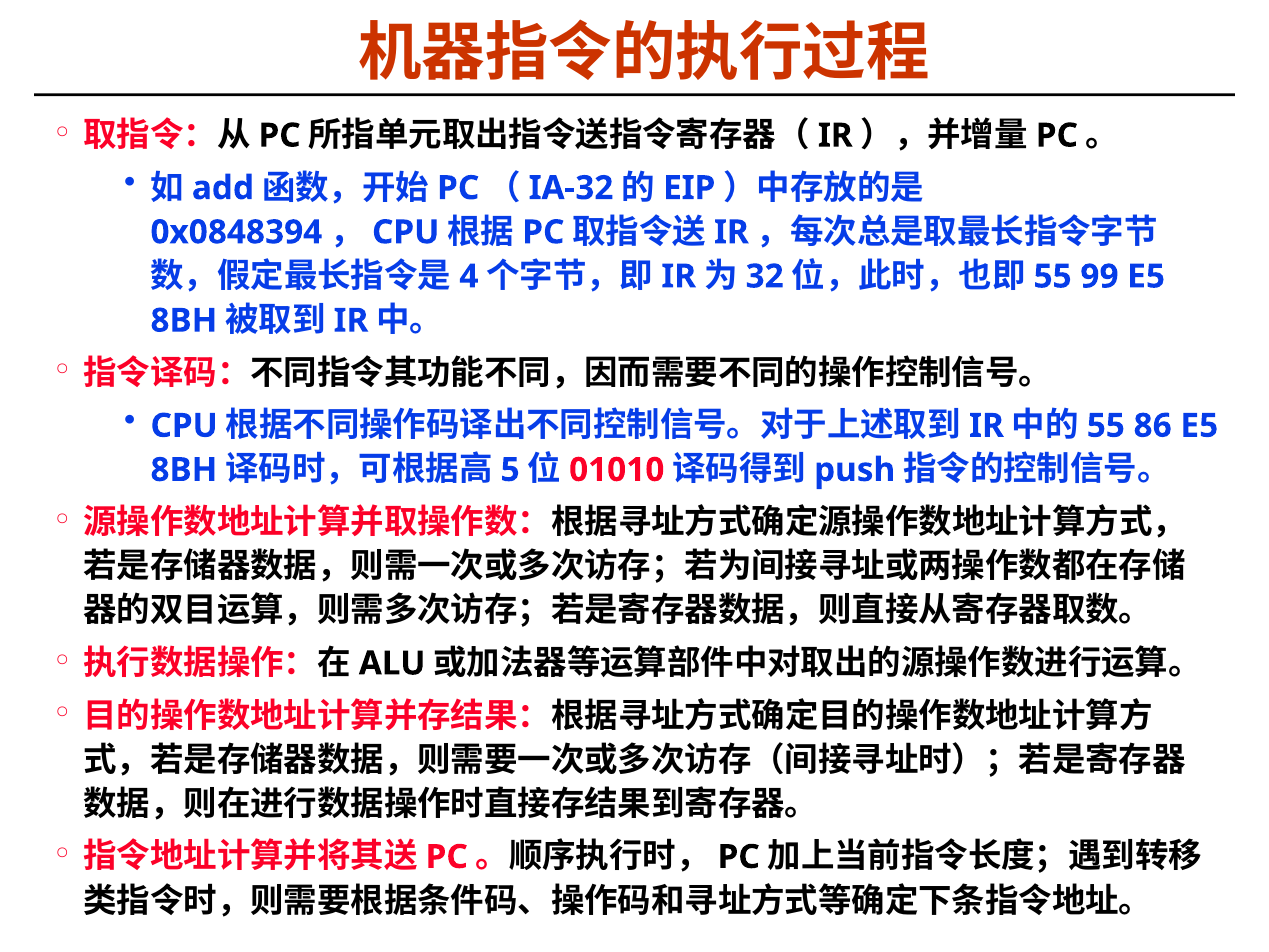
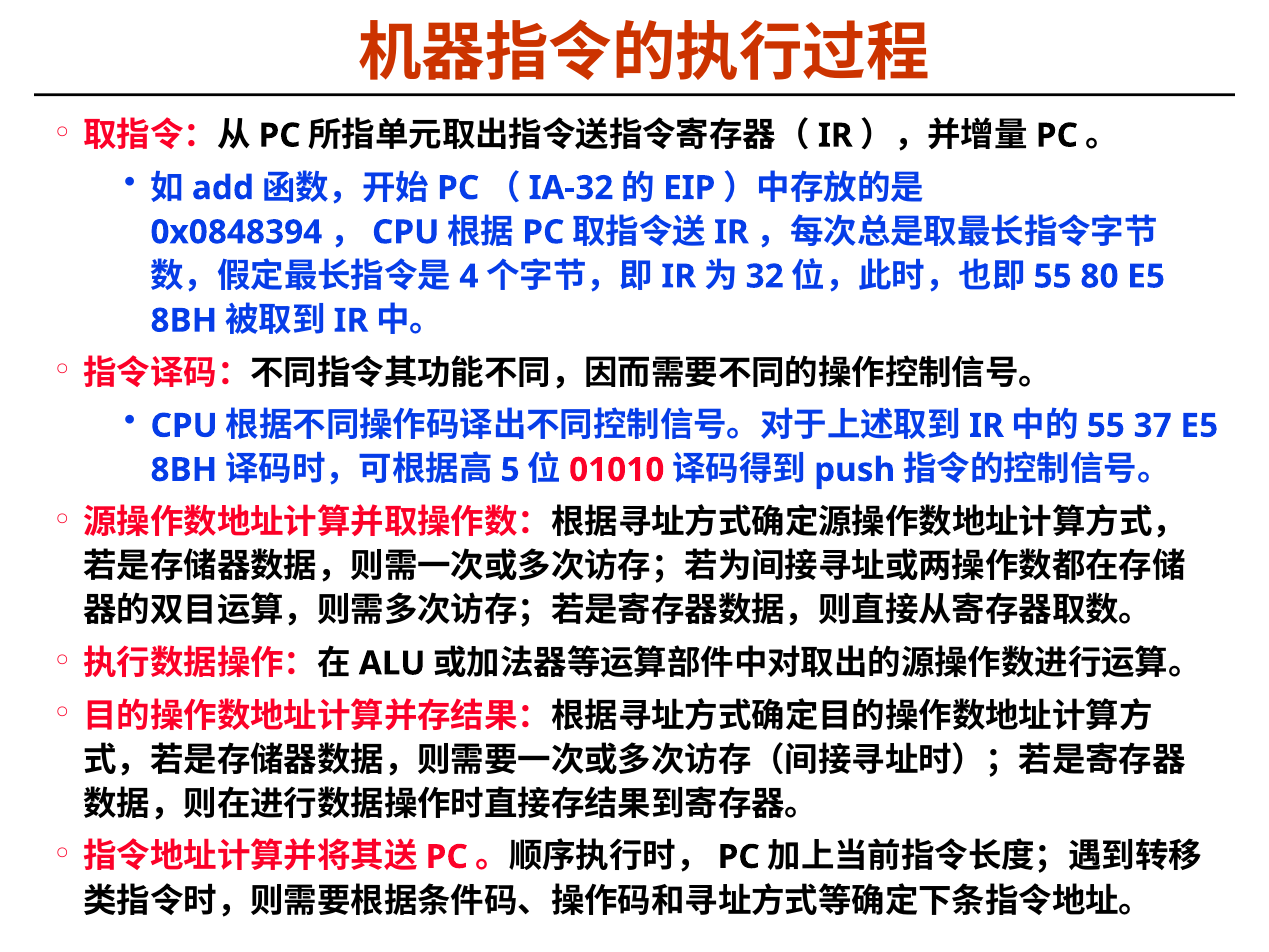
99: 99 -> 80
86: 86 -> 37
